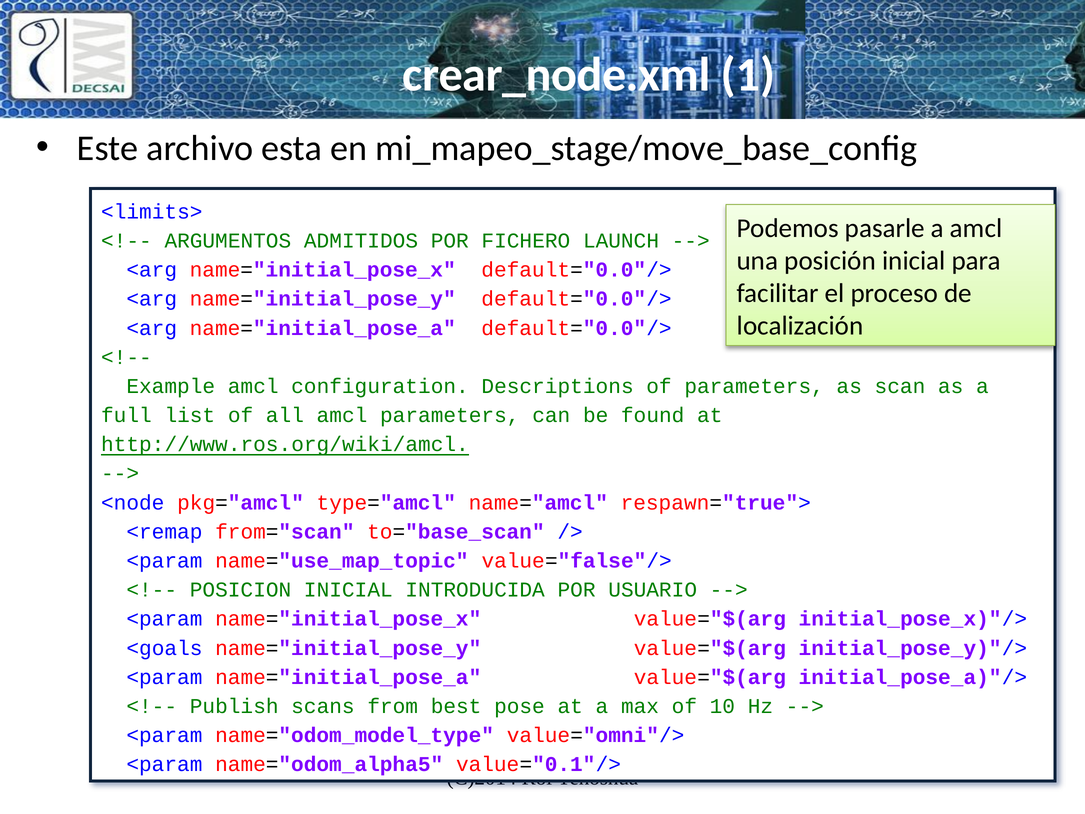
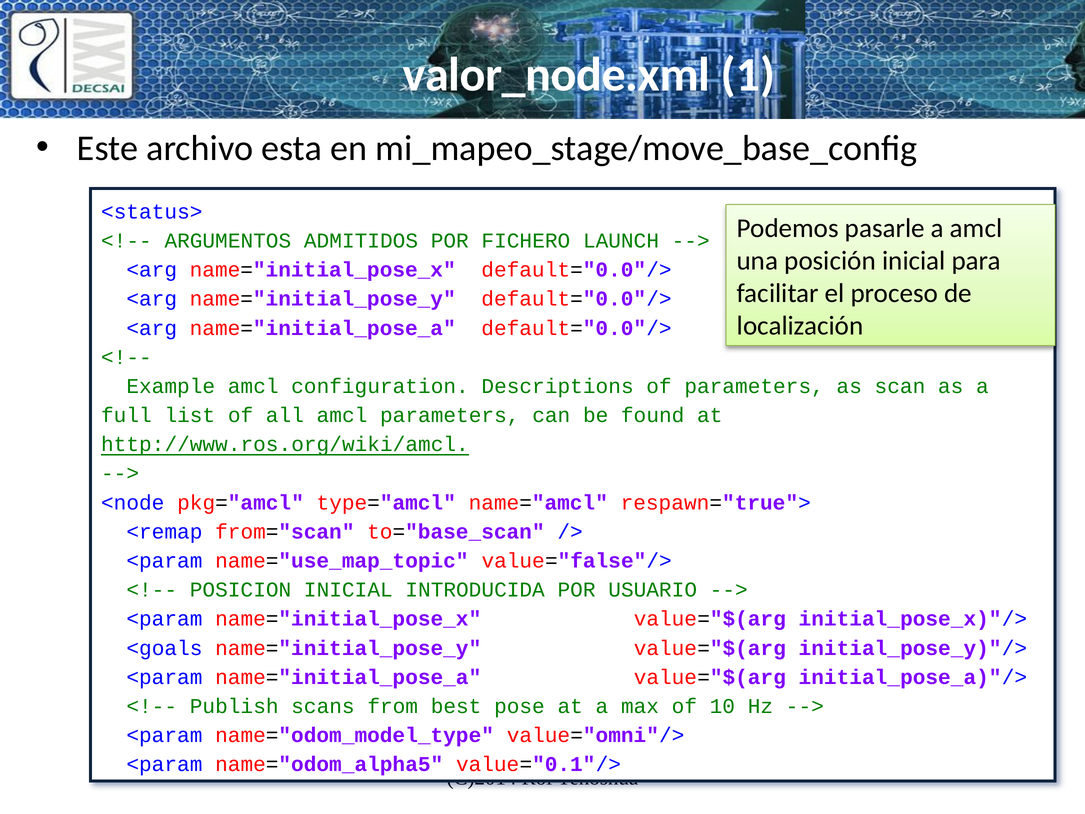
crear_node.xml: crear_node.xml -> valor_node.xml
<limits>: <limits> -> <status>
